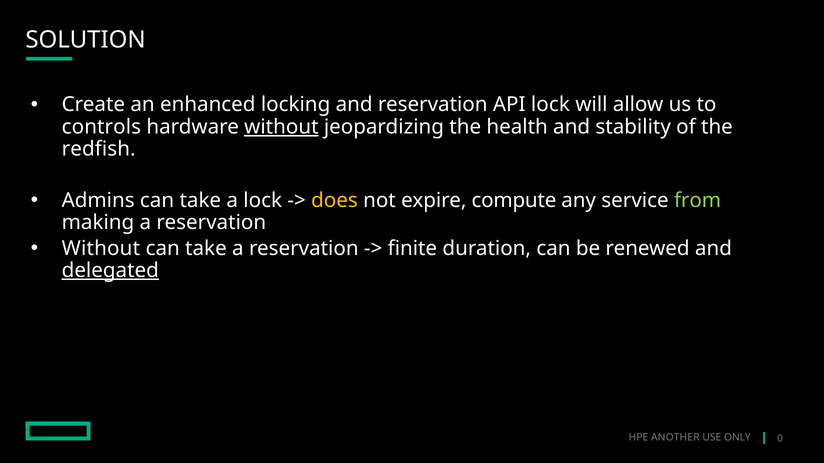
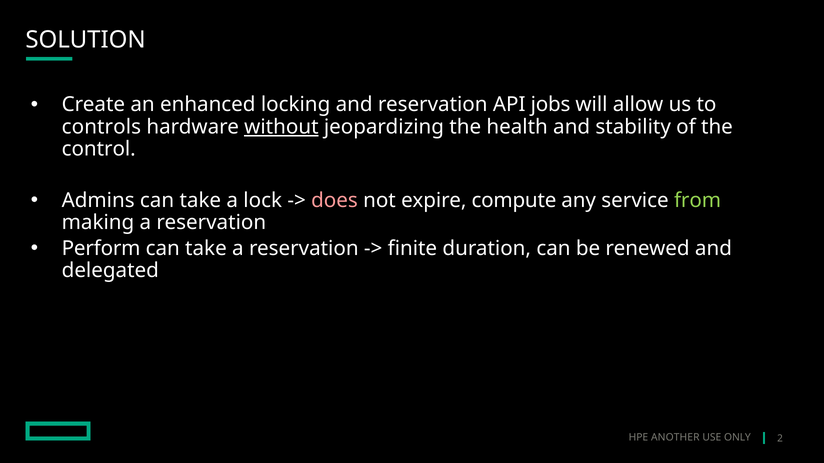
API lock: lock -> jobs
redfish: redfish -> control
does colour: yellow -> pink
Without at (101, 249): Without -> Perform
delegated underline: present -> none
0: 0 -> 2
